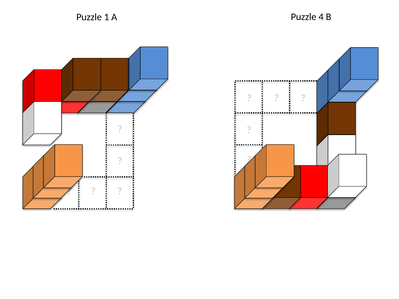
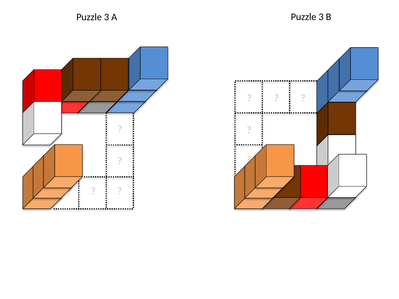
1 at (107, 17): 1 -> 3
A Puzzle 4: 4 -> 3
